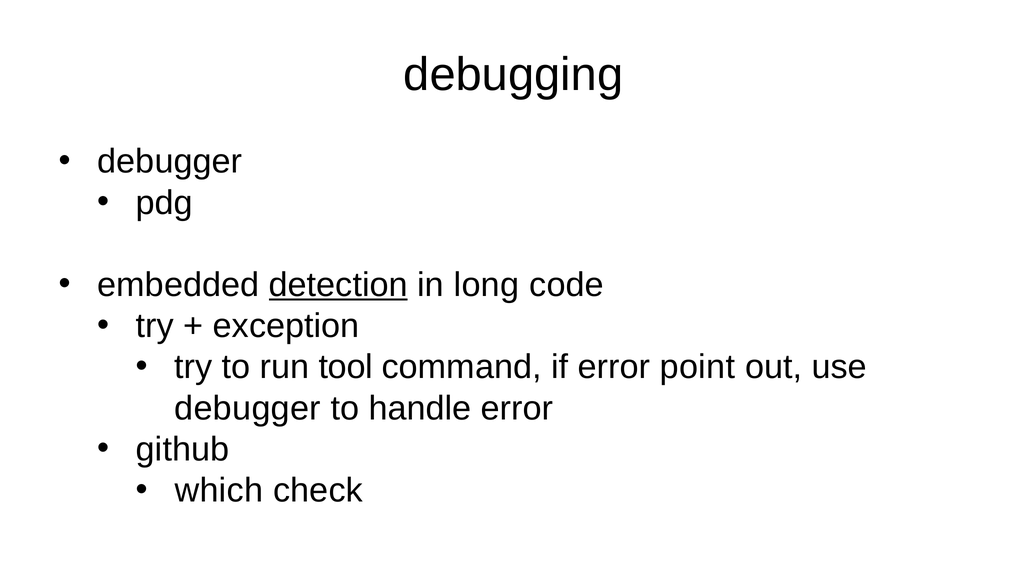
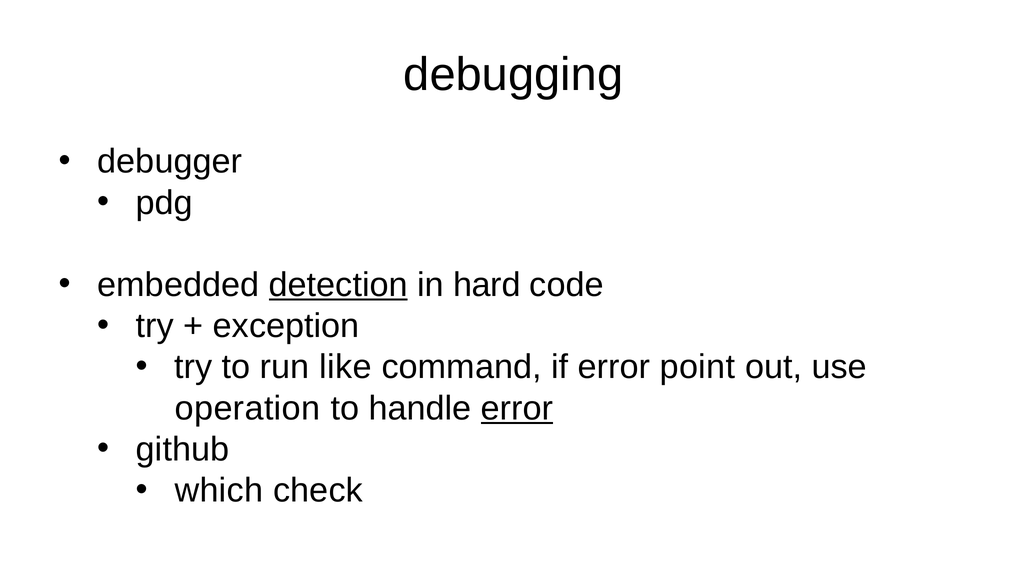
long: long -> hard
tool: tool -> like
debugger at (248, 408): debugger -> operation
error at (517, 408) underline: none -> present
